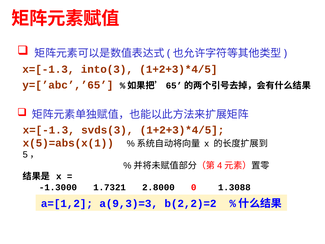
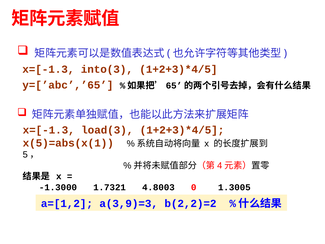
svds(3: svds(3 -> load(3
2.8000: 2.8000 -> 4.8003
1.3088: 1.3088 -> 1.3005
a(9,3)=3: a(9,3)=3 -> a(3,9)=3
